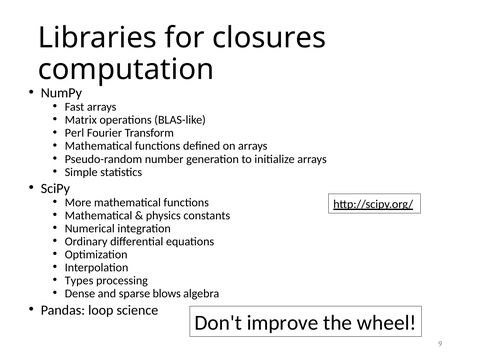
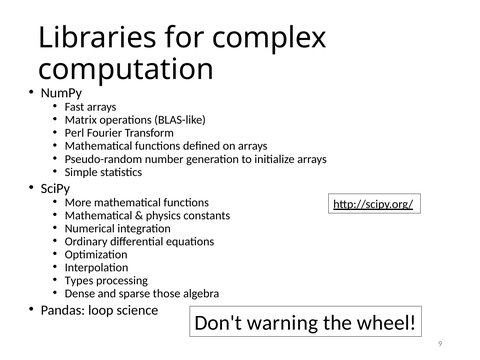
closures: closures -> complex
blows: blows -> those
improve: improve -> warning
